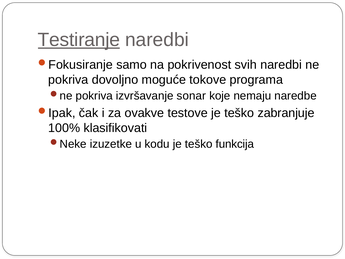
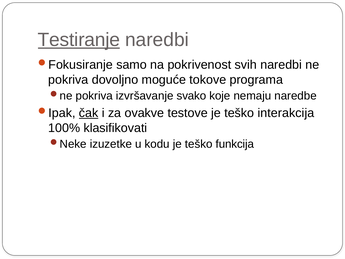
sonar: sonar -> svako
čak underline: none -> present
zabranjuje: zabranjuje -> interakcija
